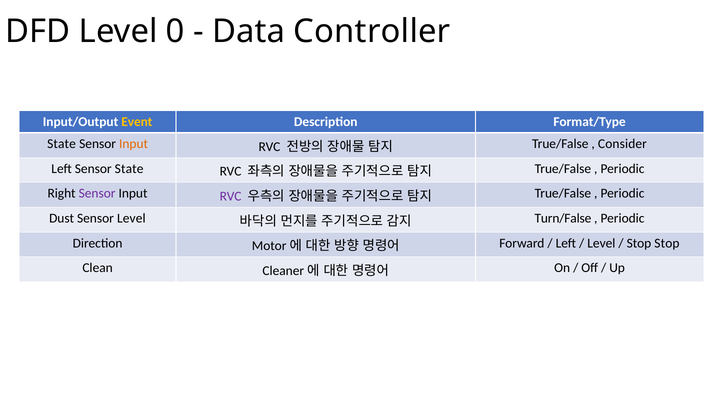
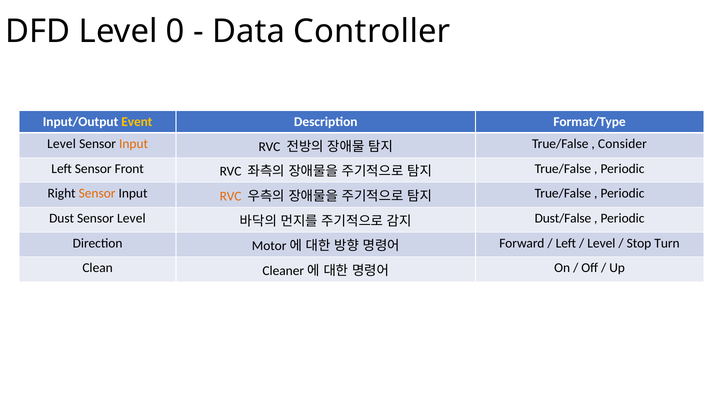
State at (62, 144): State -> Level
Sensor State: State -> Front
Sensor at (97, 193) colour: purple -> orange
RVC at (231, 196) colour: purple -> orange
Turn/False: Turn/False -> Dust/False
Stop Stop: Stop -> Turn
